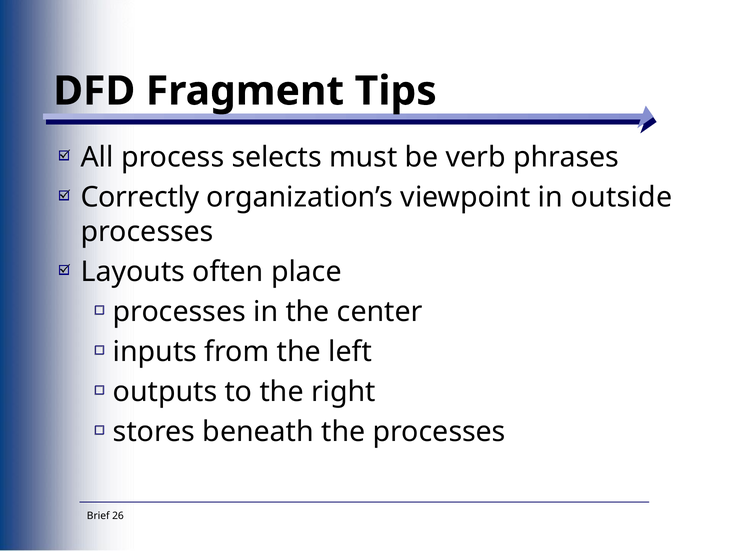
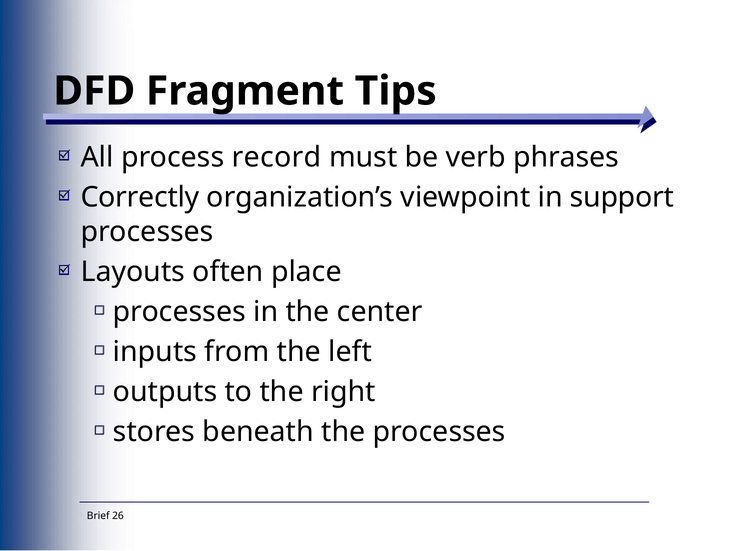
selects: selects -> record
outside: outside -> support
